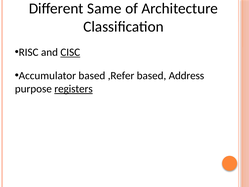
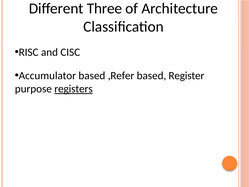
Same: Same -> Three
CISC underline: present -> none
Address: Address -> Register
